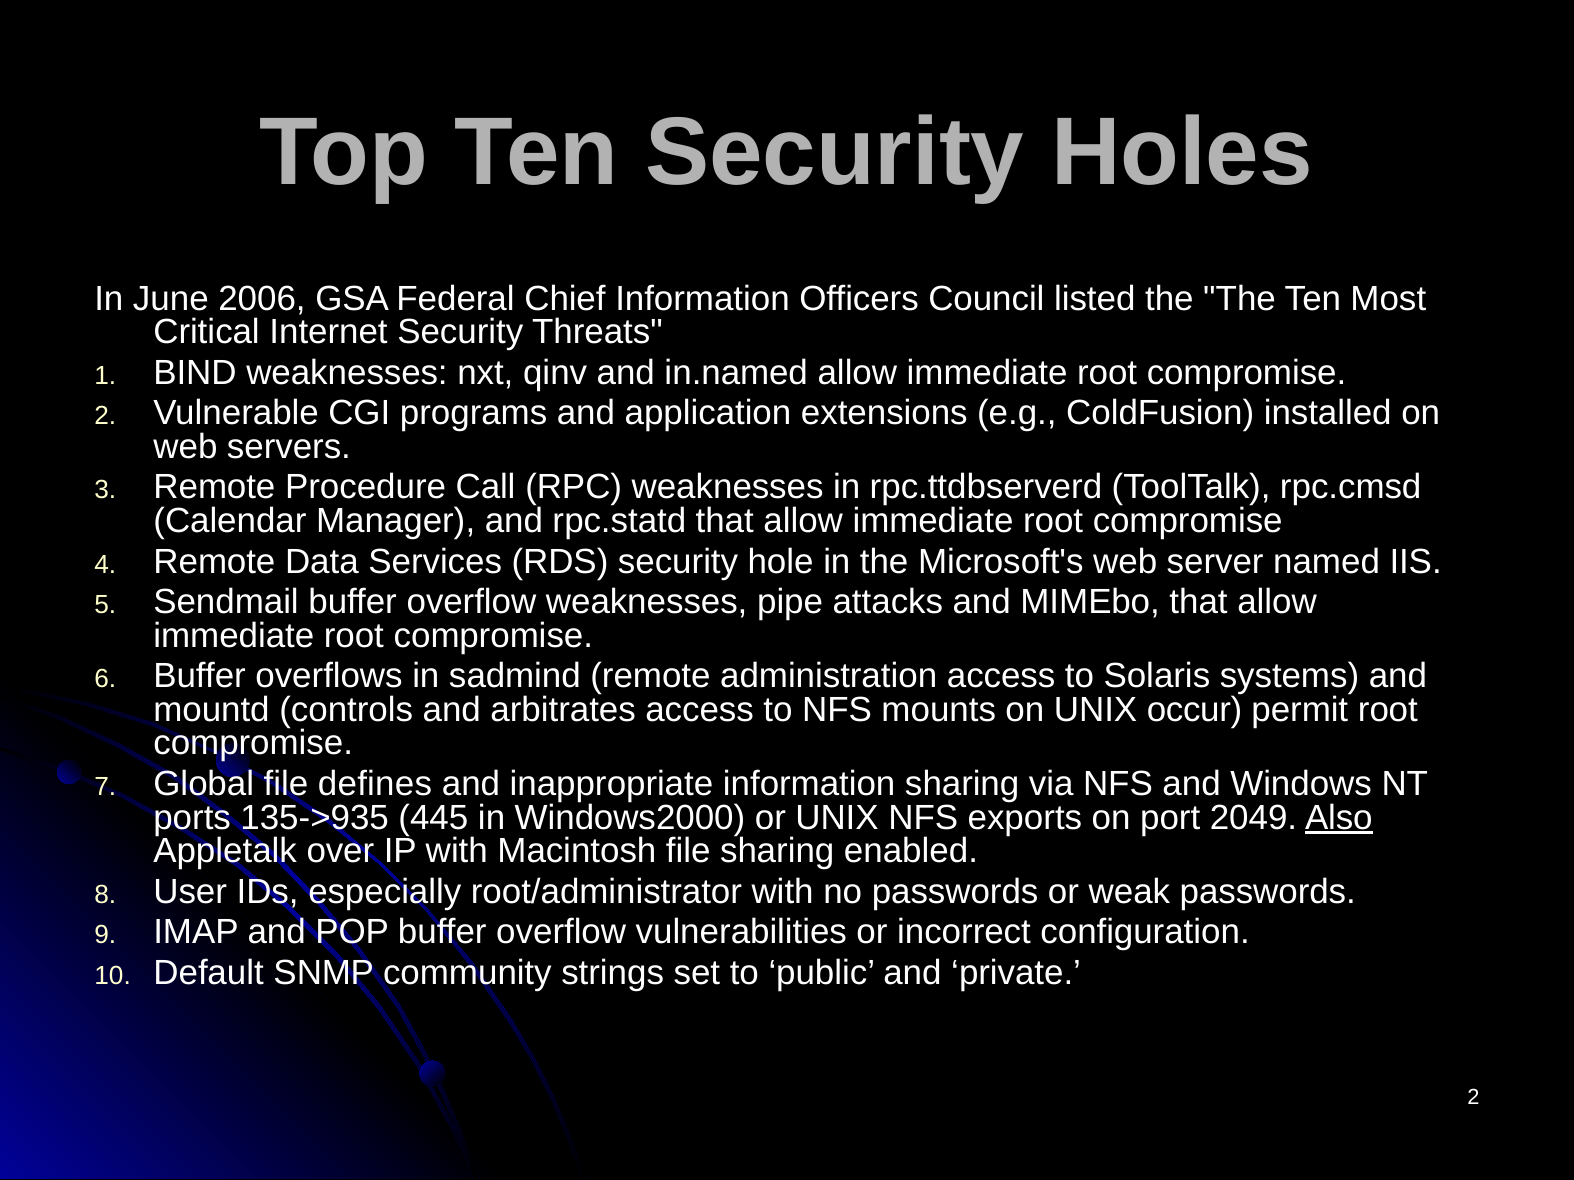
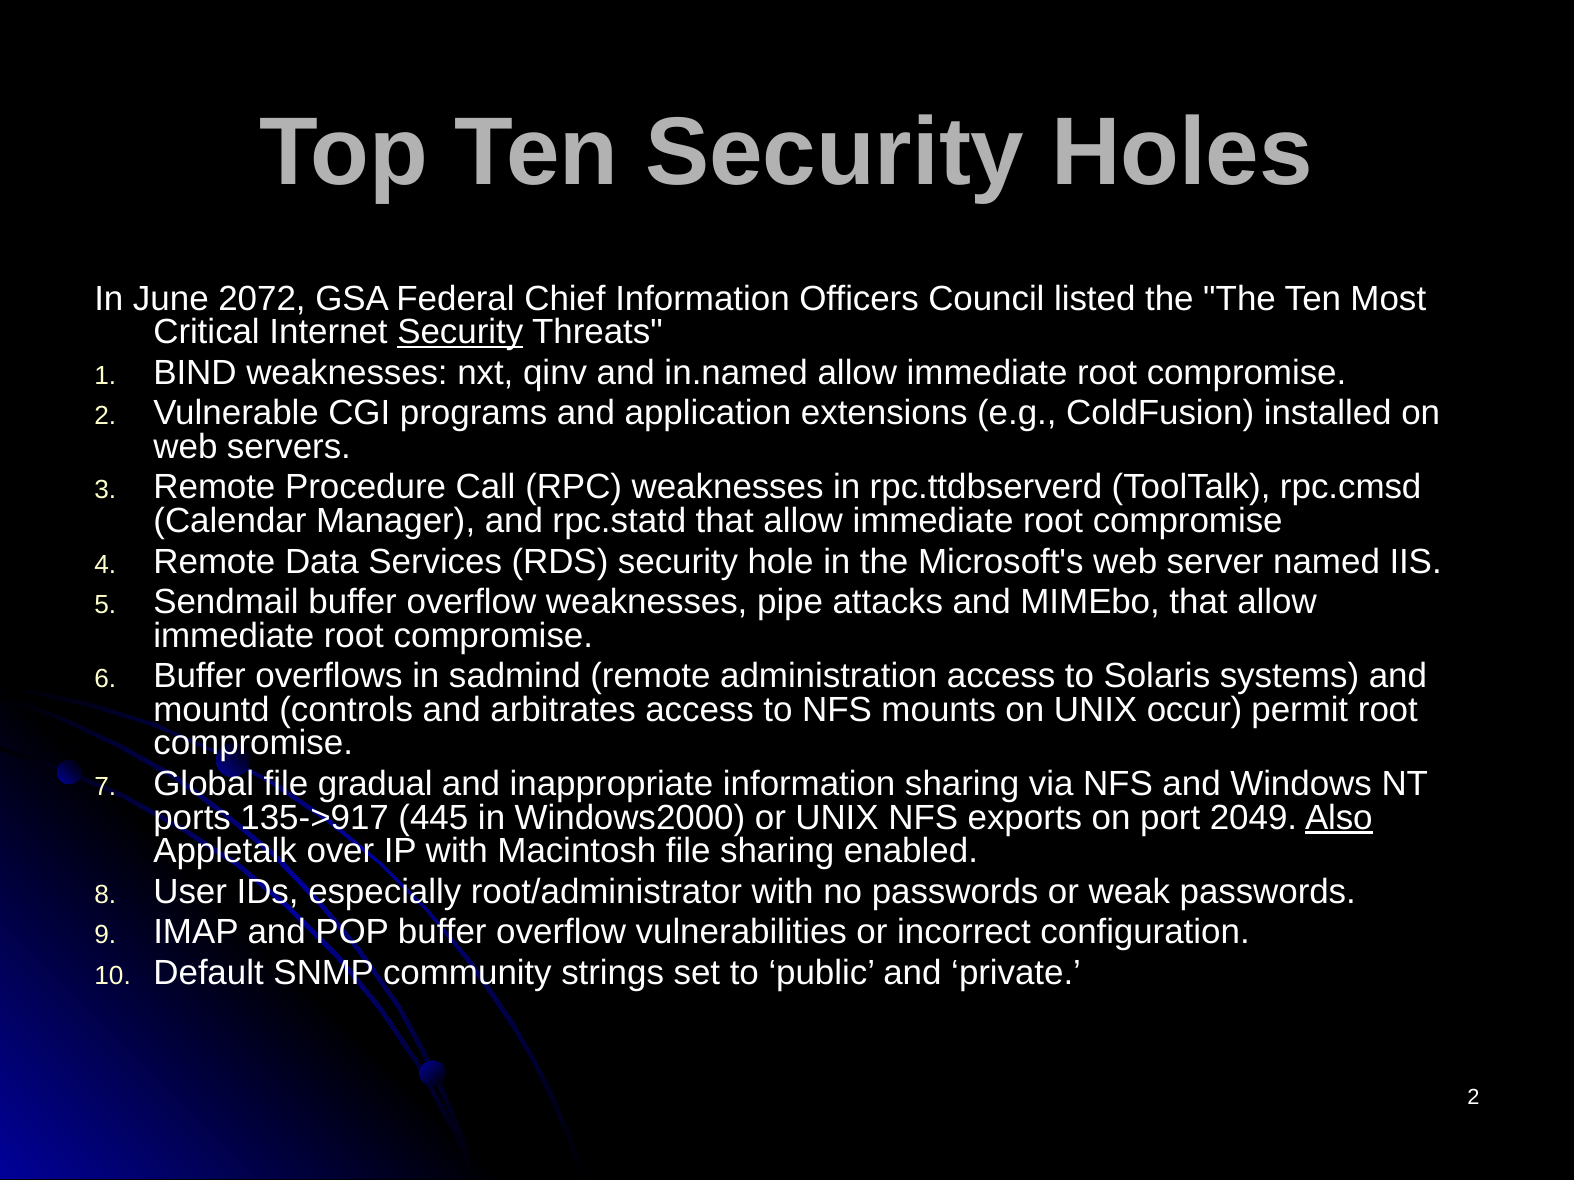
2006: 2006 -> 2072
Security at (460, 332) underline: none -> present
defines: defines -> gradual
135->935: 135->935 -> 135->917
